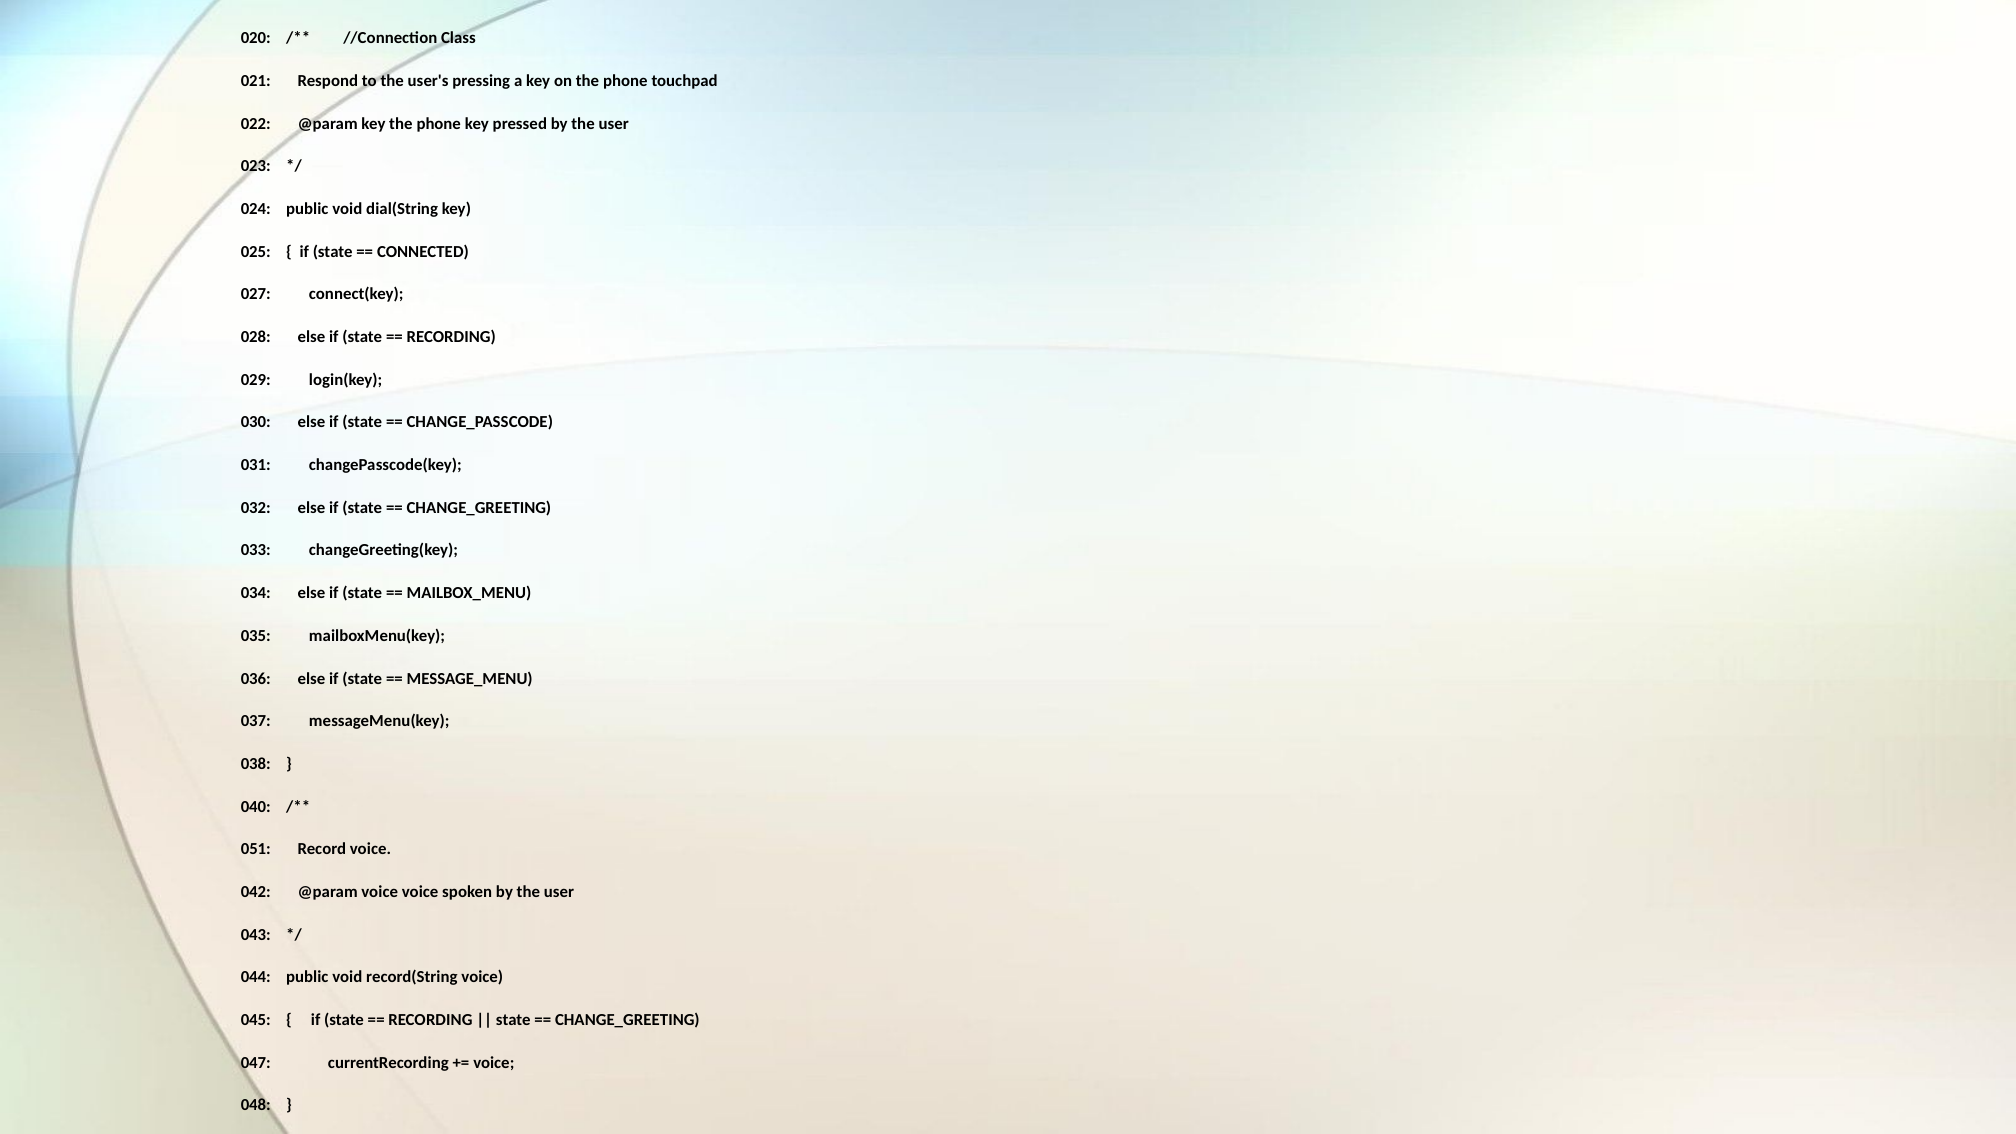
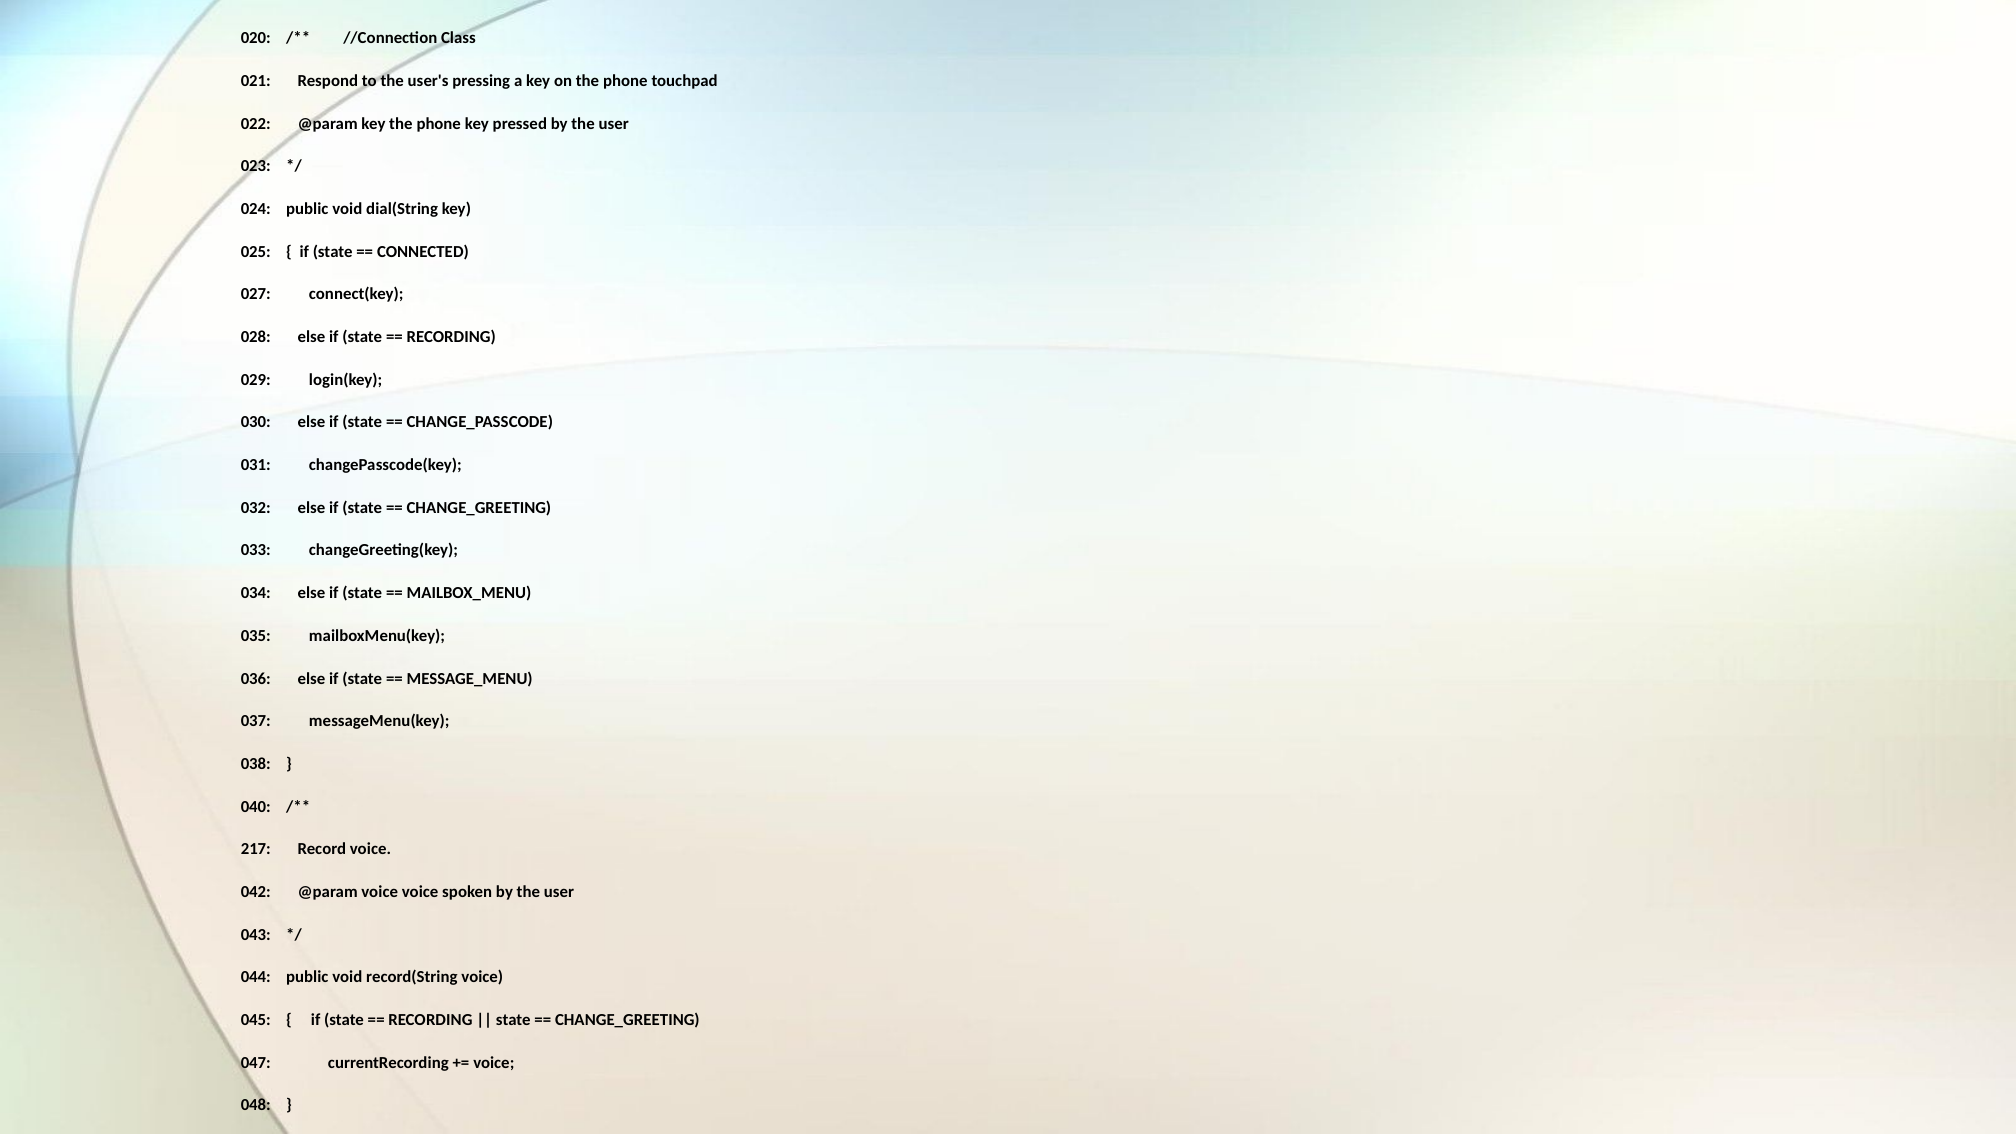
051: 051 -> 217
